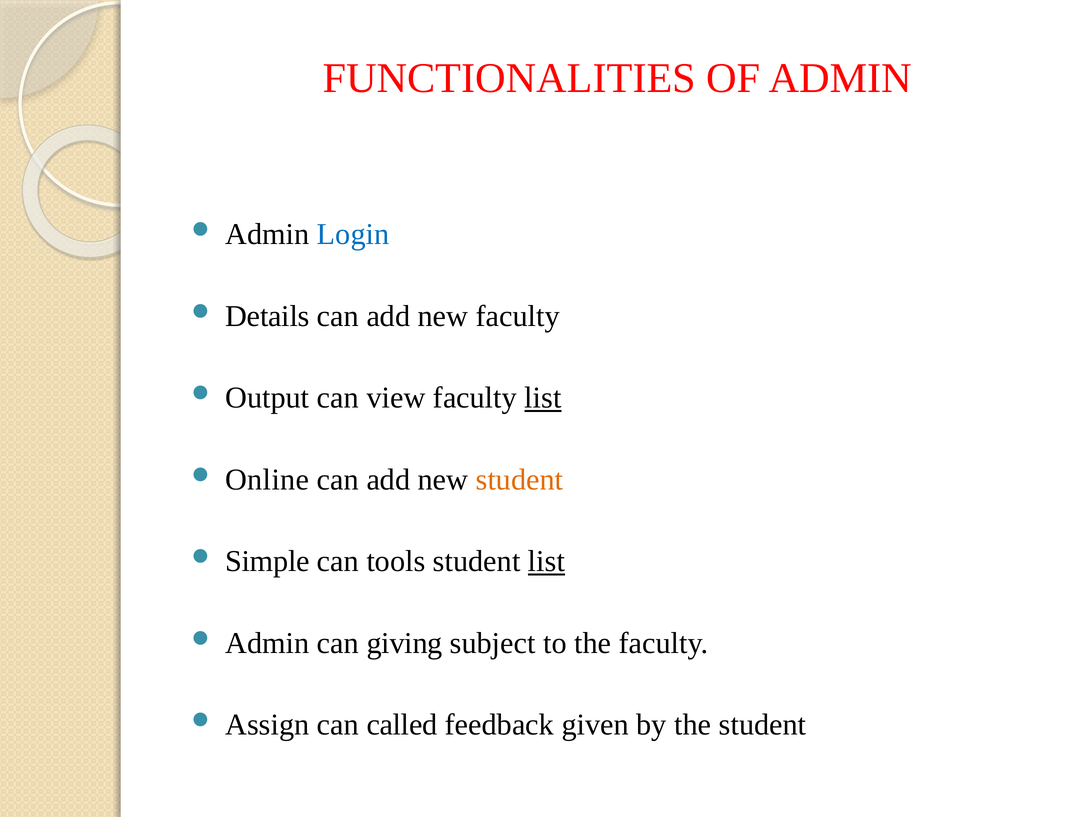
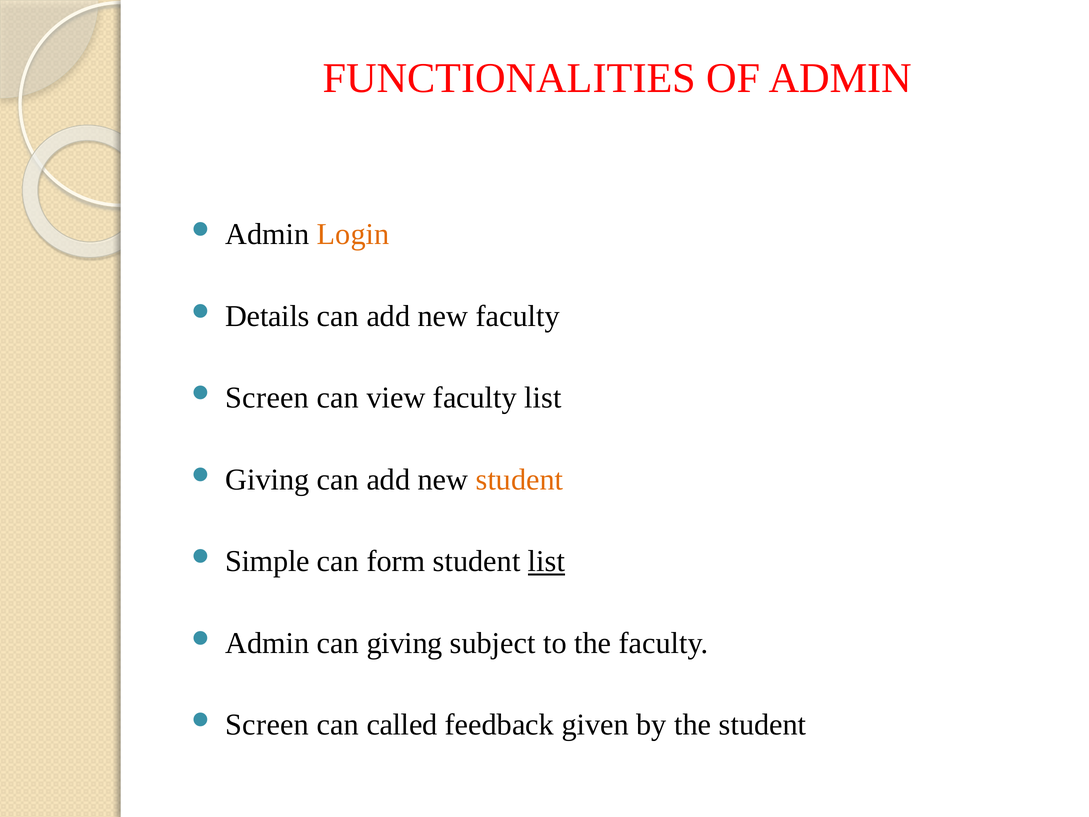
Login colour: blue -> orange
Output at (267, 398): Output -> Screen
list at (543, 398) underline: present -> none
Online at (267, 480): Online -> Giving
tools: tools -> form
Assign at (267, 725): Assign -> Screen
